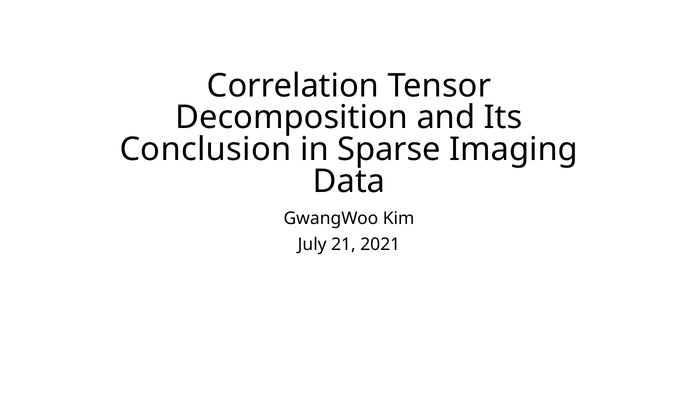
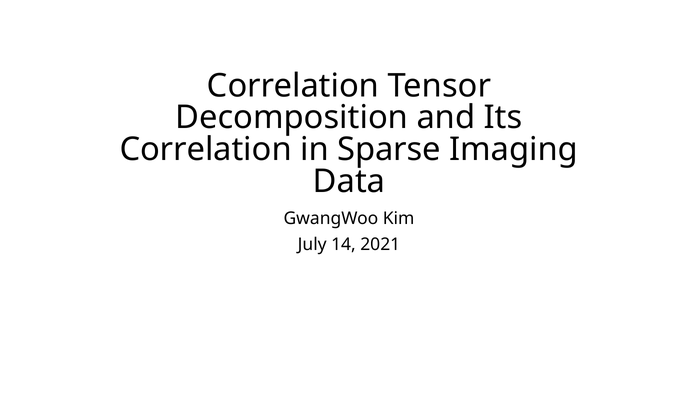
Conclusion at (205, 149): Conclusion -> Correlation
21: 21 -> 14
